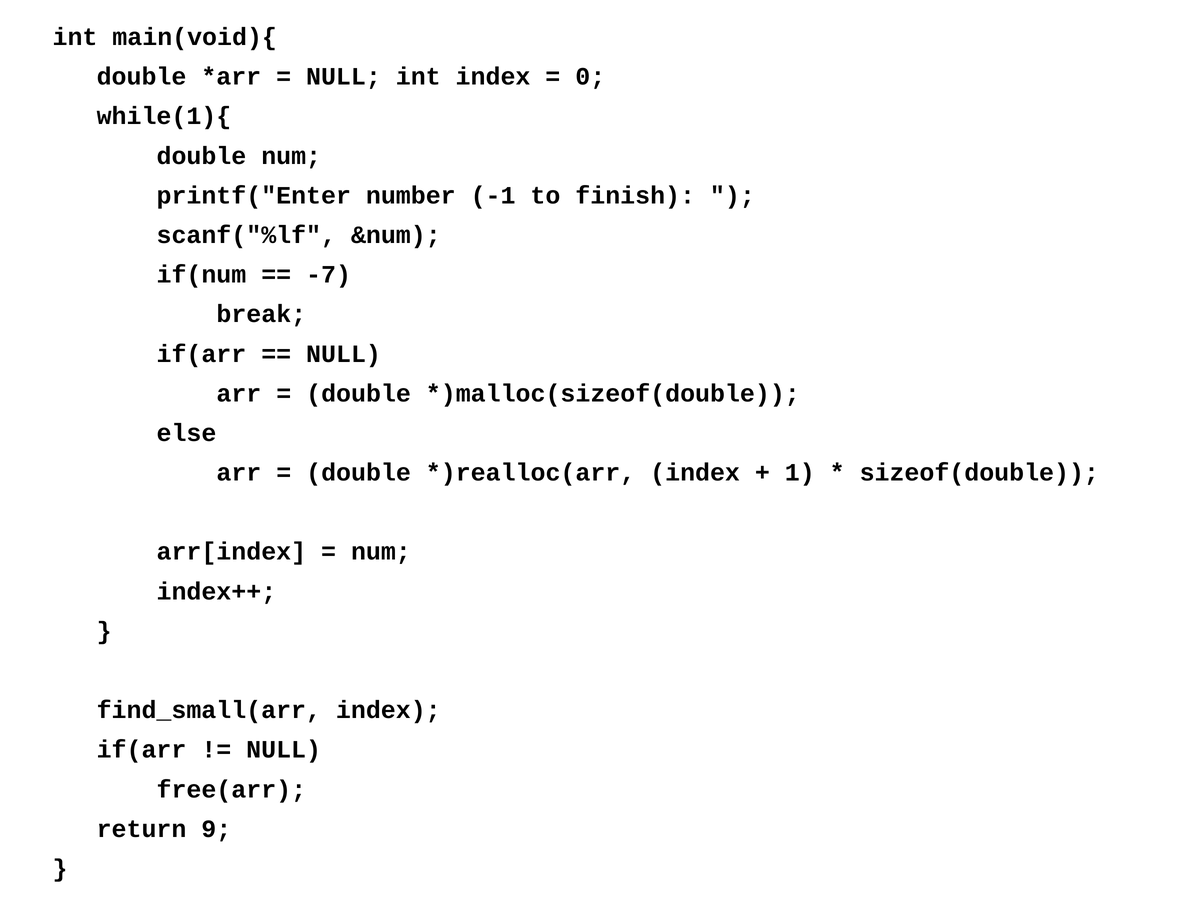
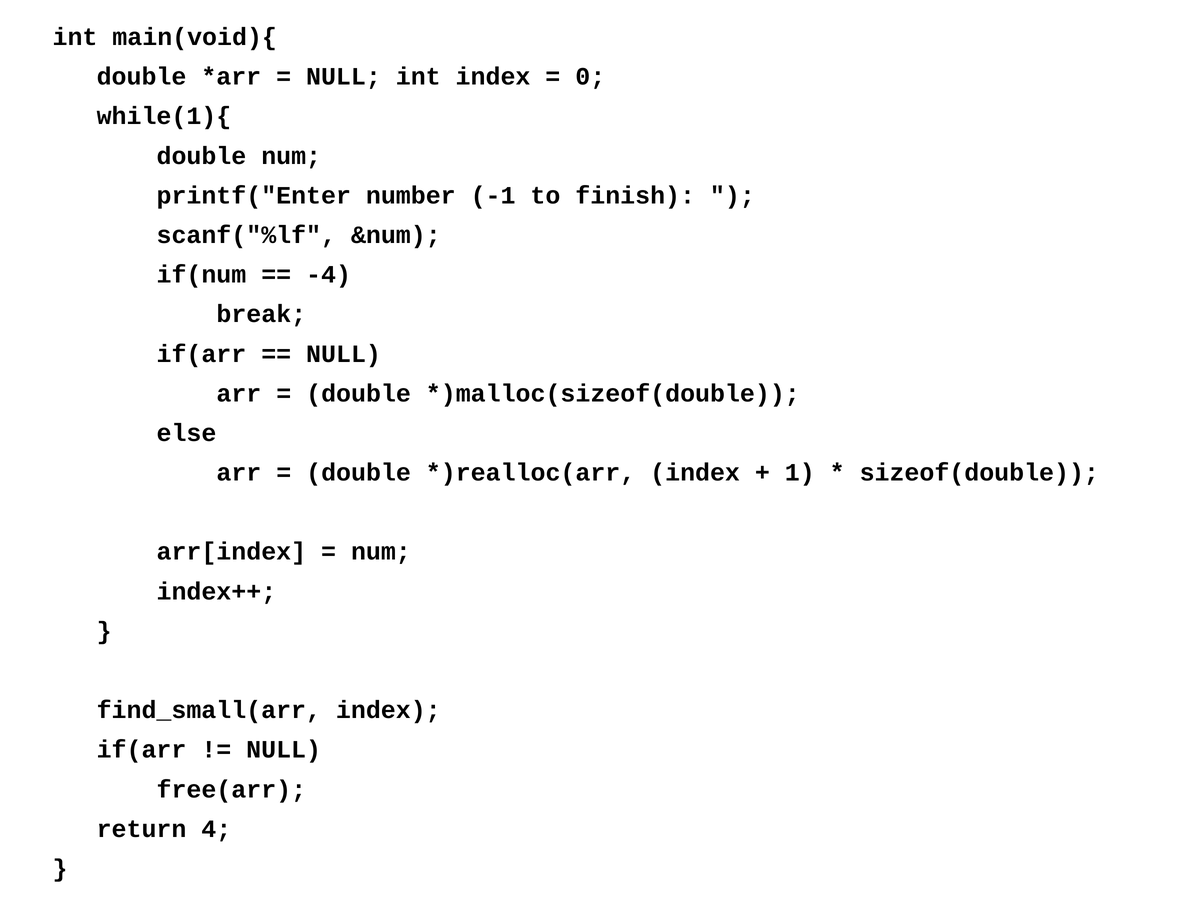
-7: -7 -> -4
9: 9 -> 4
